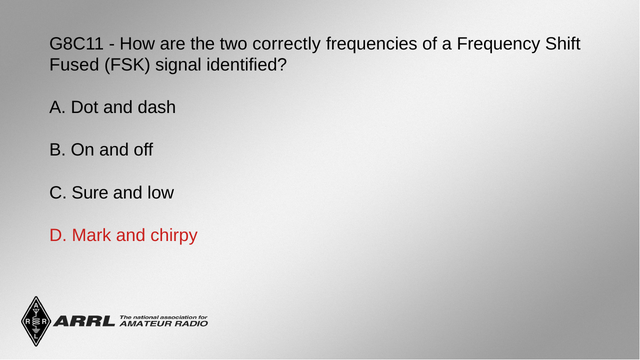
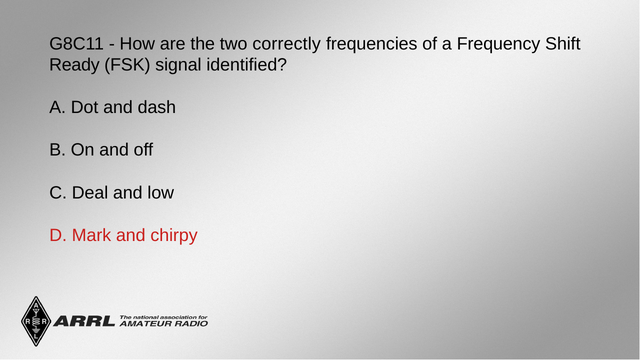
Fused: Fused -> Ready
Sure: Sure -> Deal
